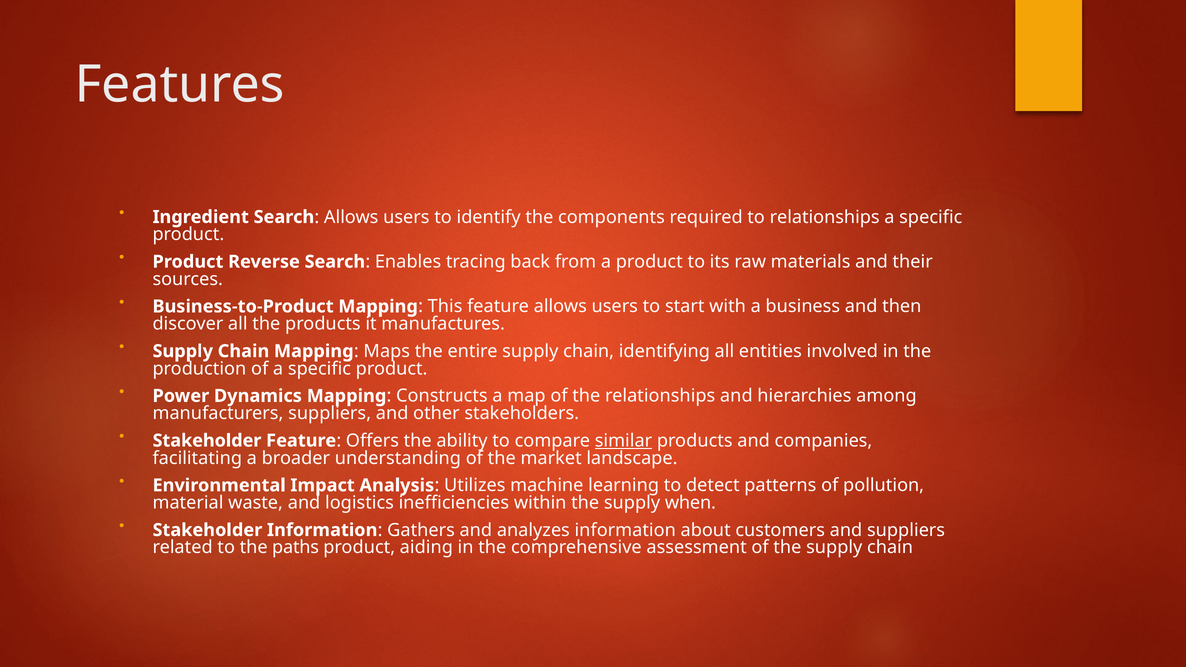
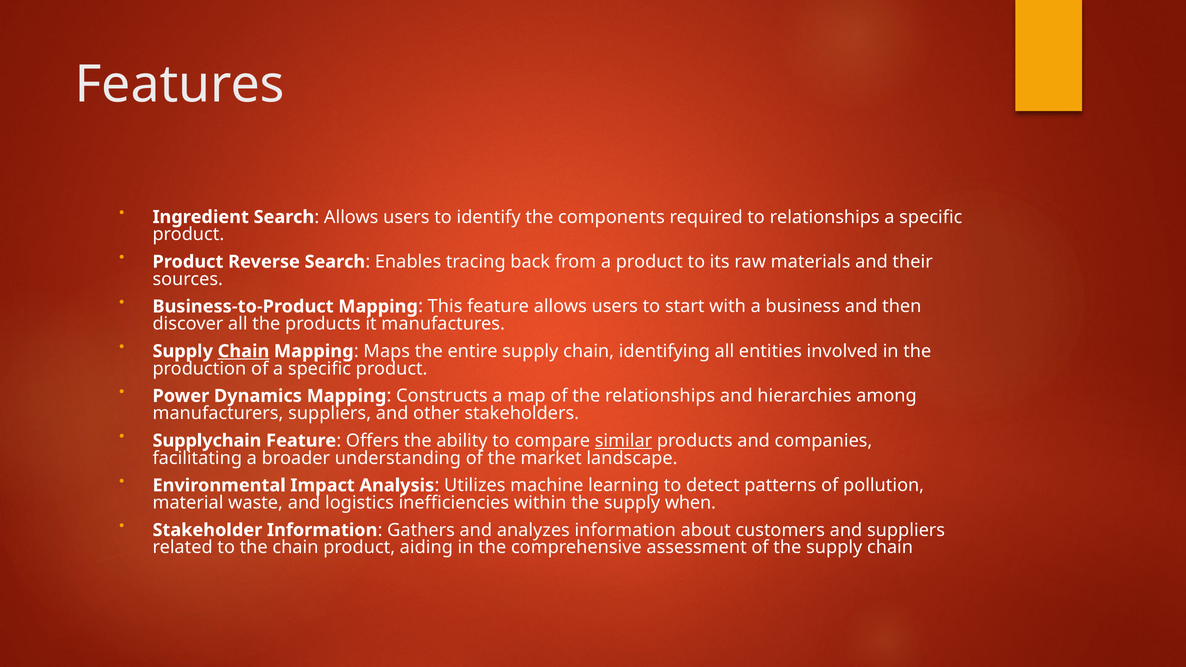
Chain at (243, 351) underline: none -> present
Stakeholder at (207, 441): Stakeholder -> Supplychain
the paths: paths -> chain
